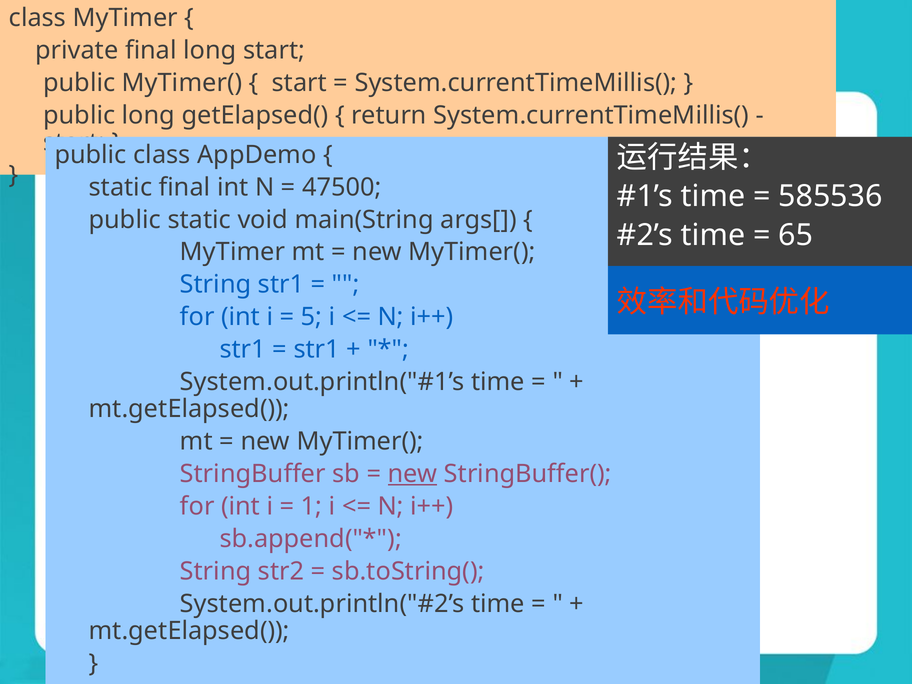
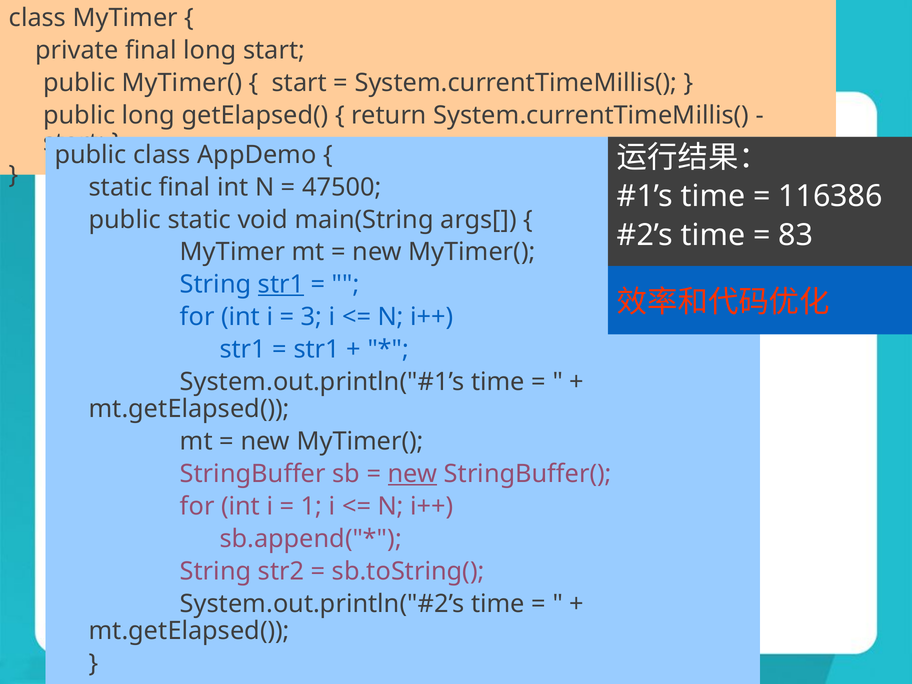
585536: 585536 -> 116386
65: 65 -> 83
str1 at (281, 284) underline: none -> present
5: 5 -> 3
